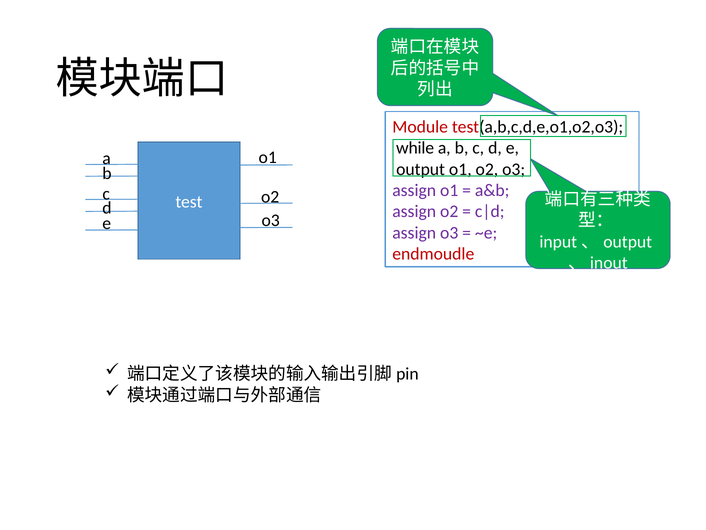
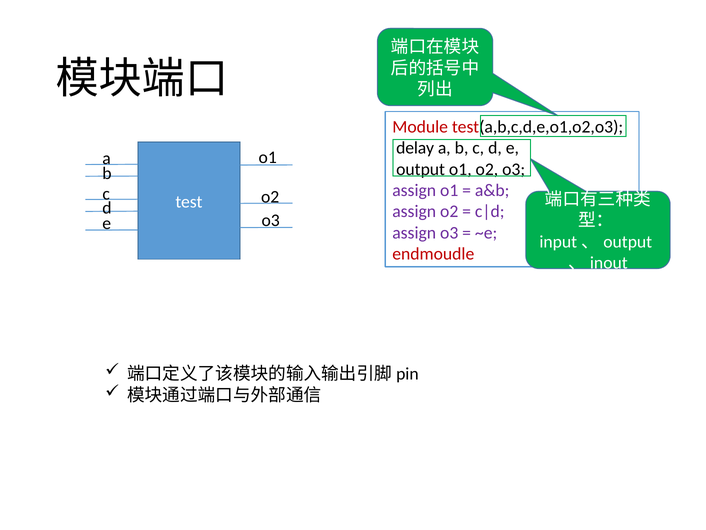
while: while -> delay
